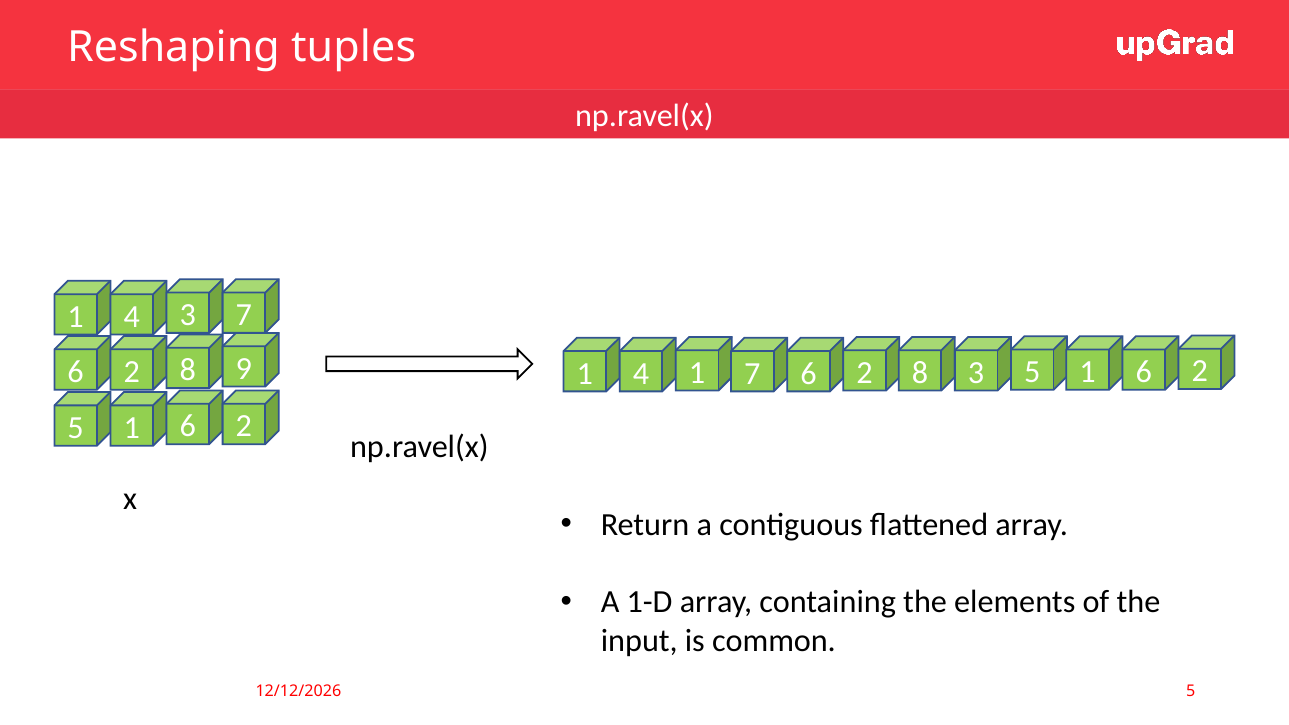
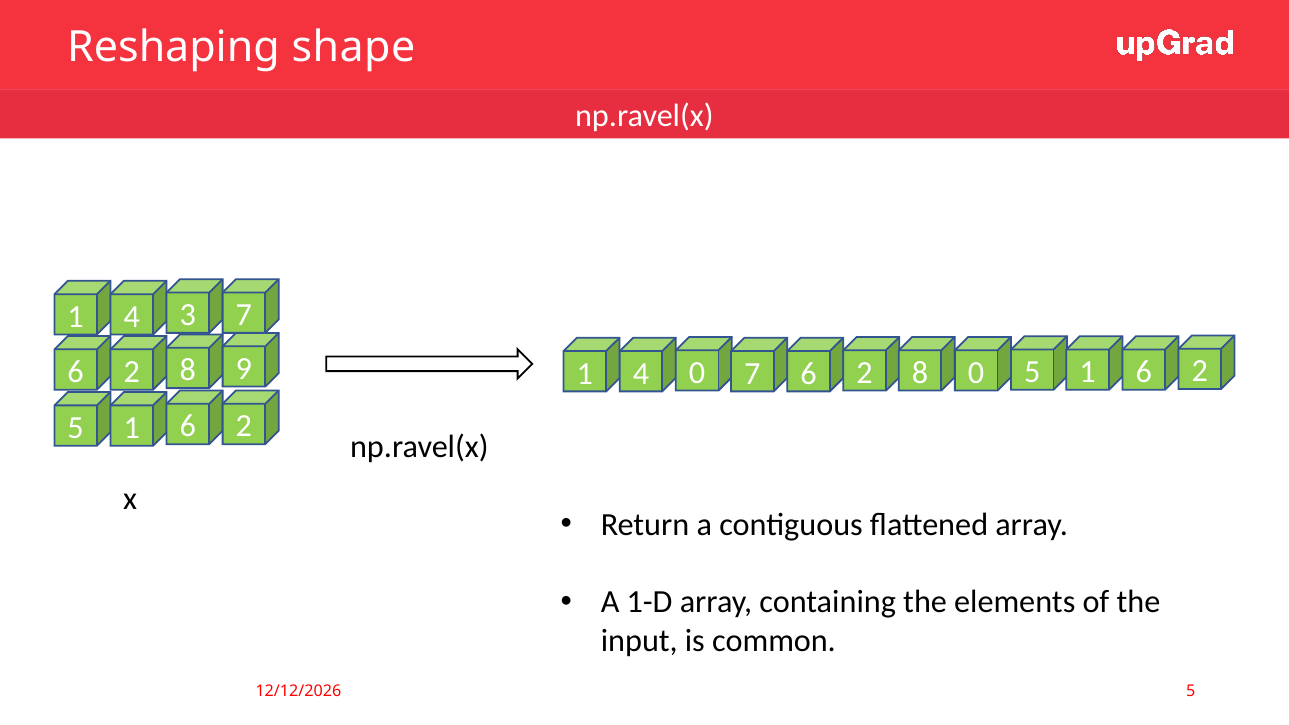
tuples: tuples -> shape
4 1: 1 -> 0
8 3: 3 -> 0
